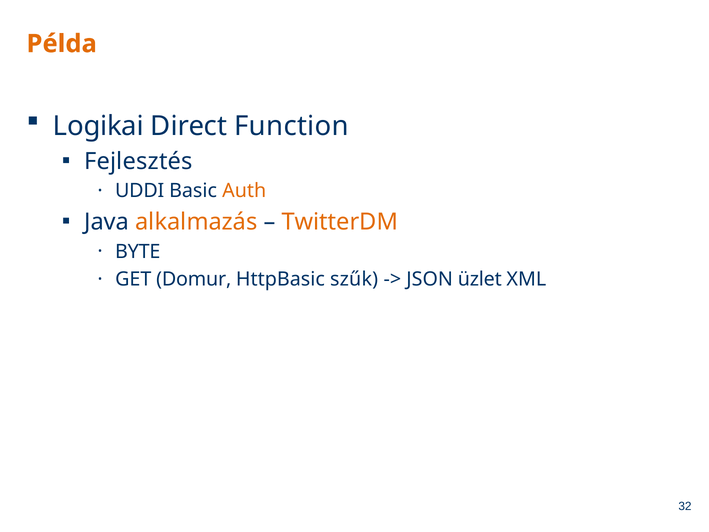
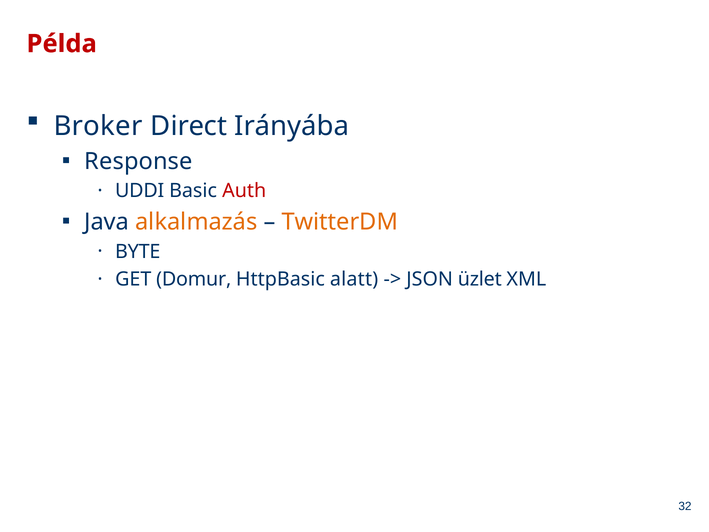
Példa colour: orange -> red
Logikai: Logikai -> Broker
Function: Function -> Irányába
Fejlesztés: Fejlesztés -> Response
Auth colour: orange -> red
szűk: szűk -> alatt
